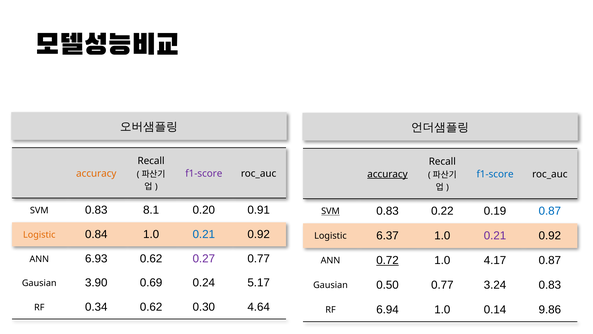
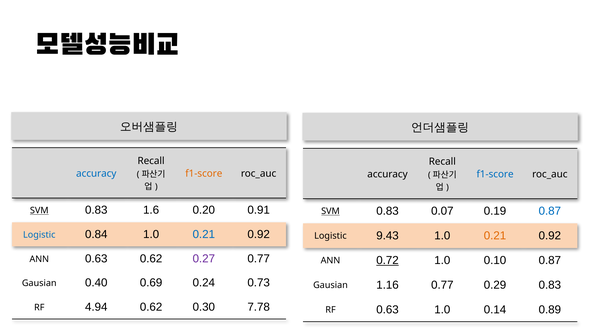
accuracy at (96, 173) colour: orange -> blue
f1-score at (204, 173) colour: purple -> orange
accuracy at (387, 174) underline: present -> none
SVM at (39, 210) underline: none -> present
8.1: 8.1 -> 1.6
0.22: 0.22 -> 0.07
Logistic at (39, 235) colour: orange -> blue
6.37: 6.37 -> 9.43
0.21 at (495, 235) colour: purple -> orange
ANN 6.93: 6.93 -> 0.63
4.17: 4.17 -> 0.10
3.90: 3.90 -> 0.40
5.17: 5.17 -> 0.73
0.50: 0.50 -> 1.16
3.24: 3.24 -> 0.29
0.34: 0.34 -> 4.94
4.64: 4.64 -> 7.78
RF 6.94: 6.94 -> 0.63
9.86: 9.86 -> 0.89
